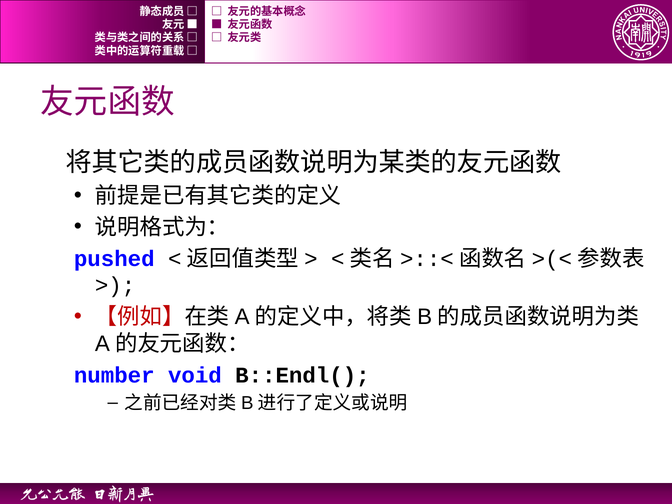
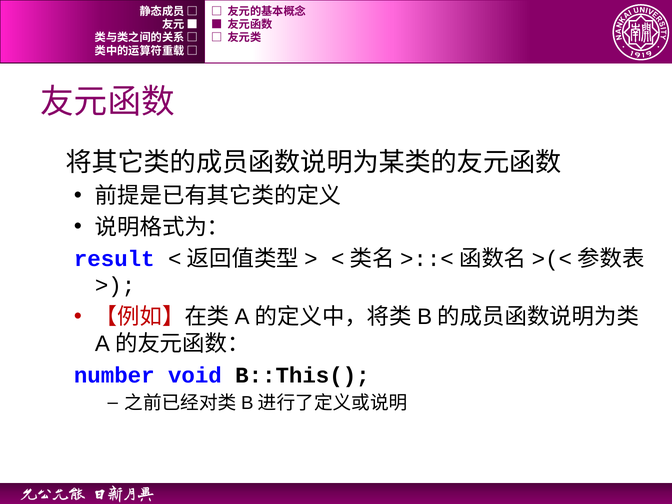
pushed: pushed -> result
B::Endl(: B::Endl( -> B::This(
